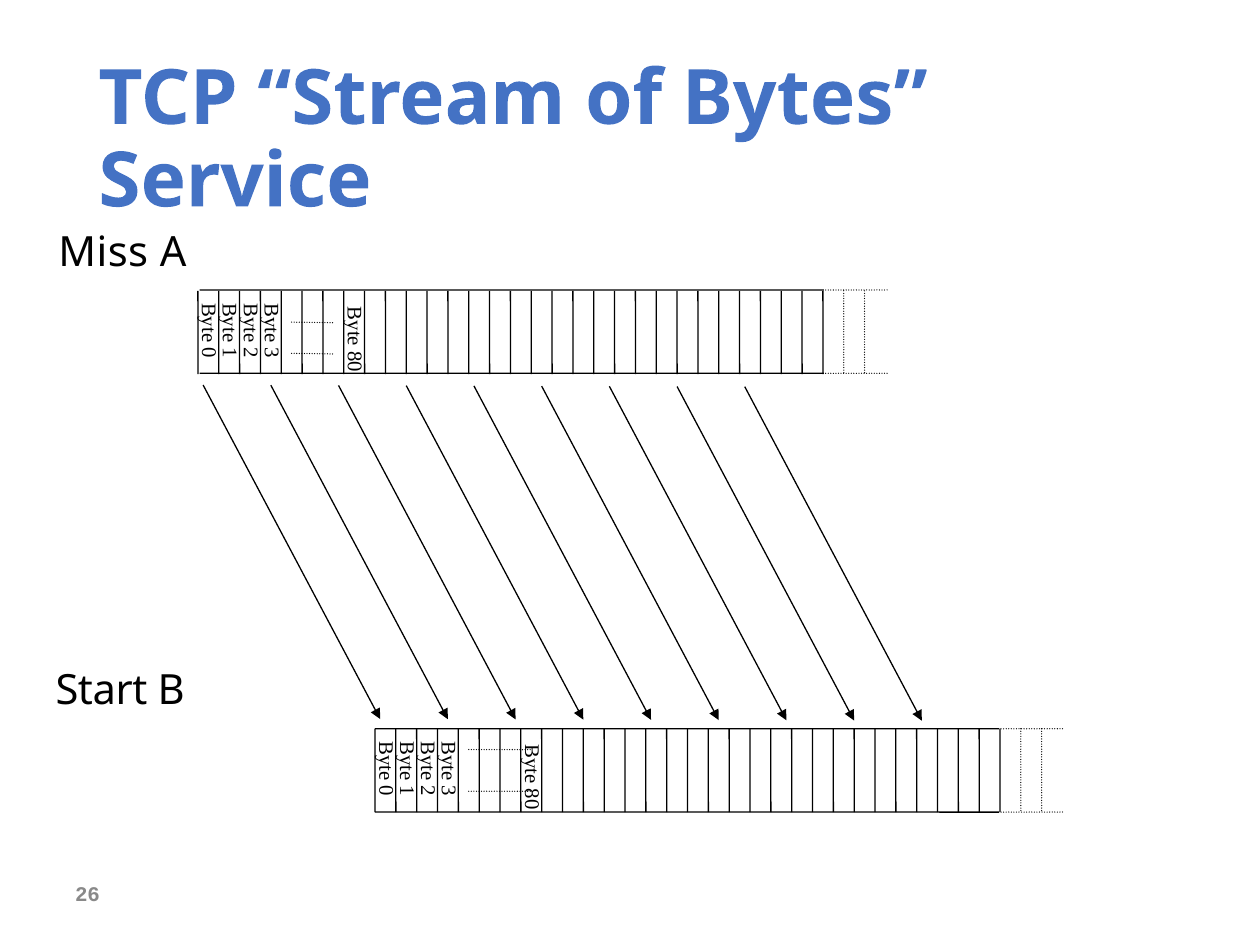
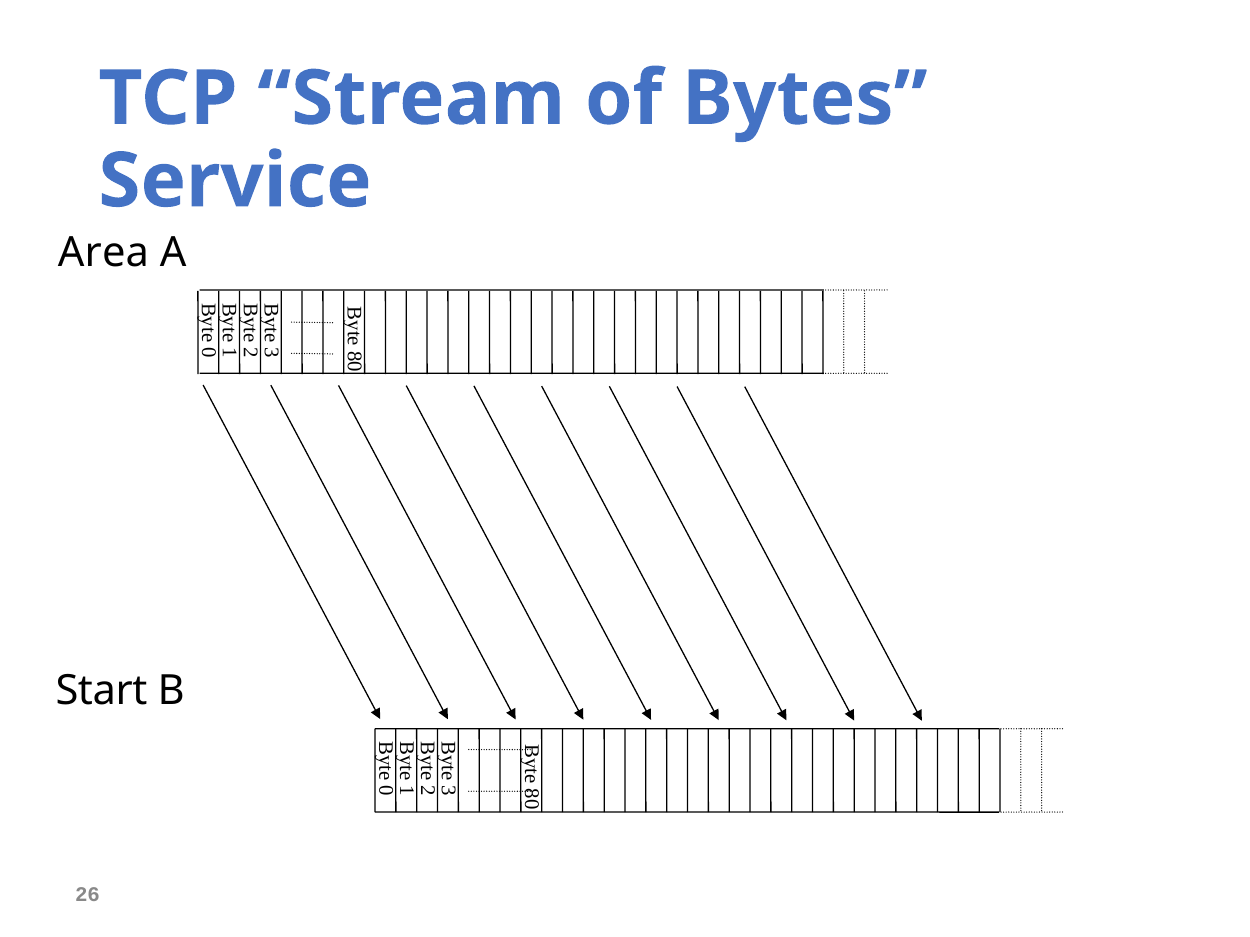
Miss: Miss -> Area
